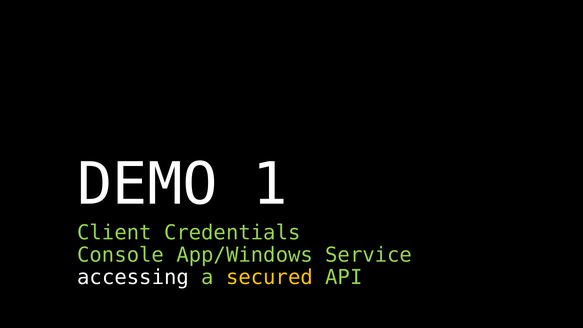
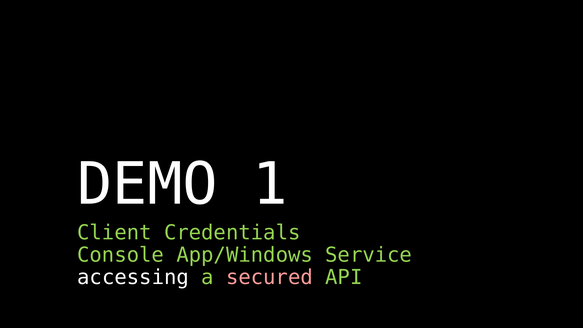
secured colour: yellow -> pink
